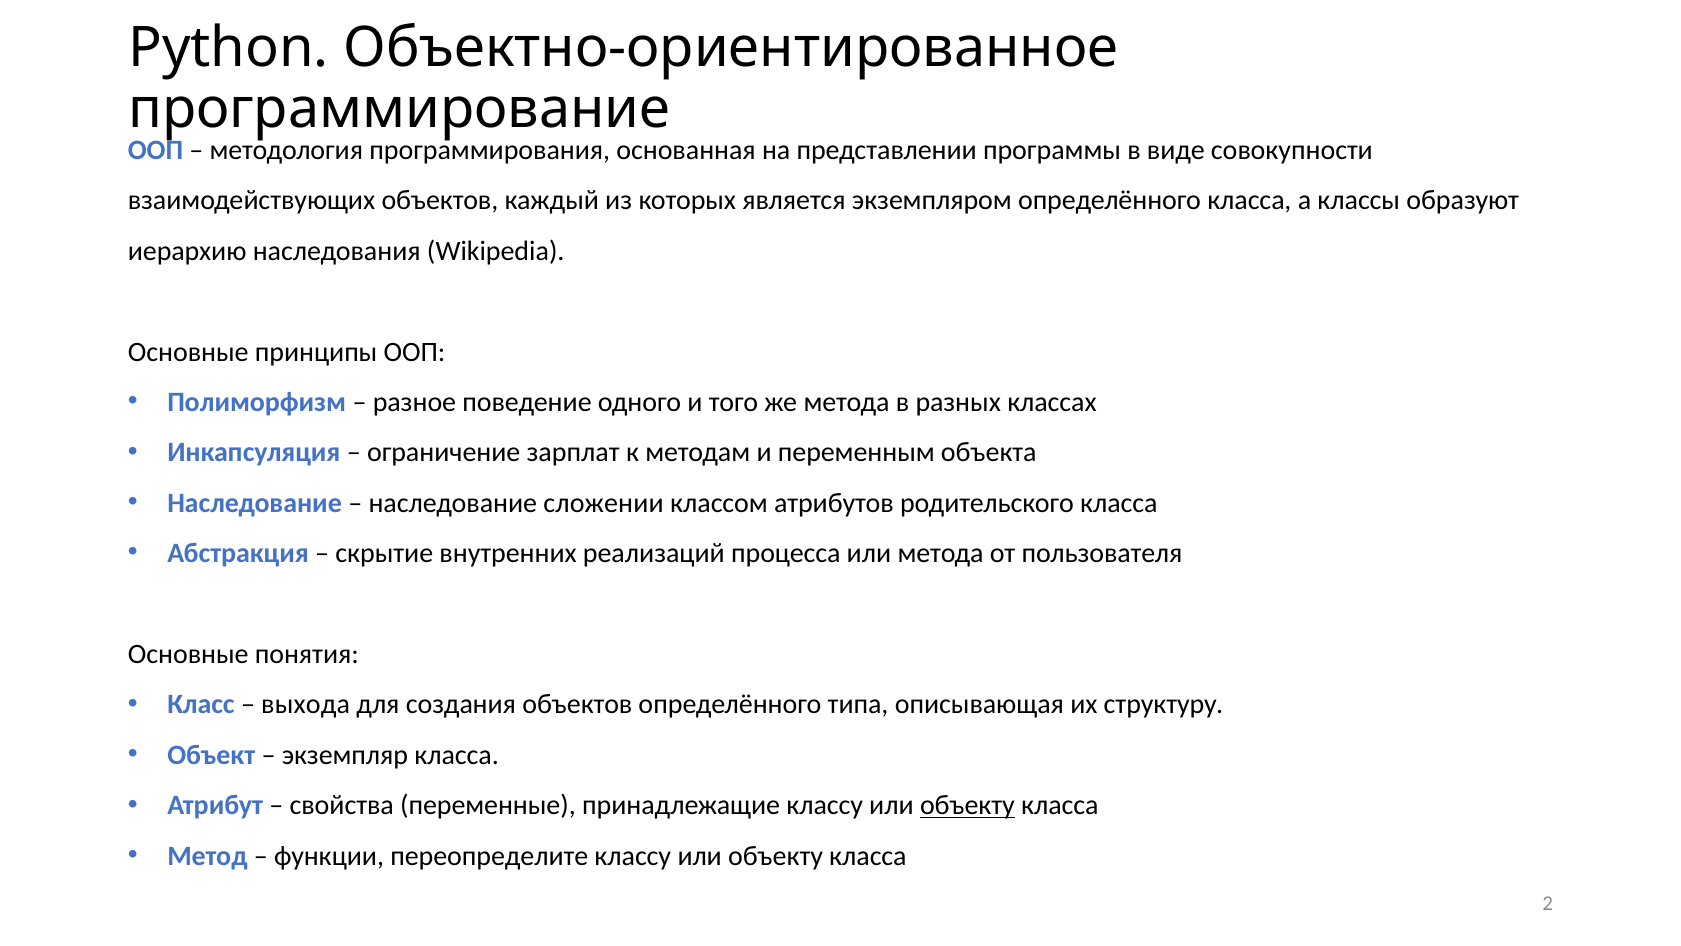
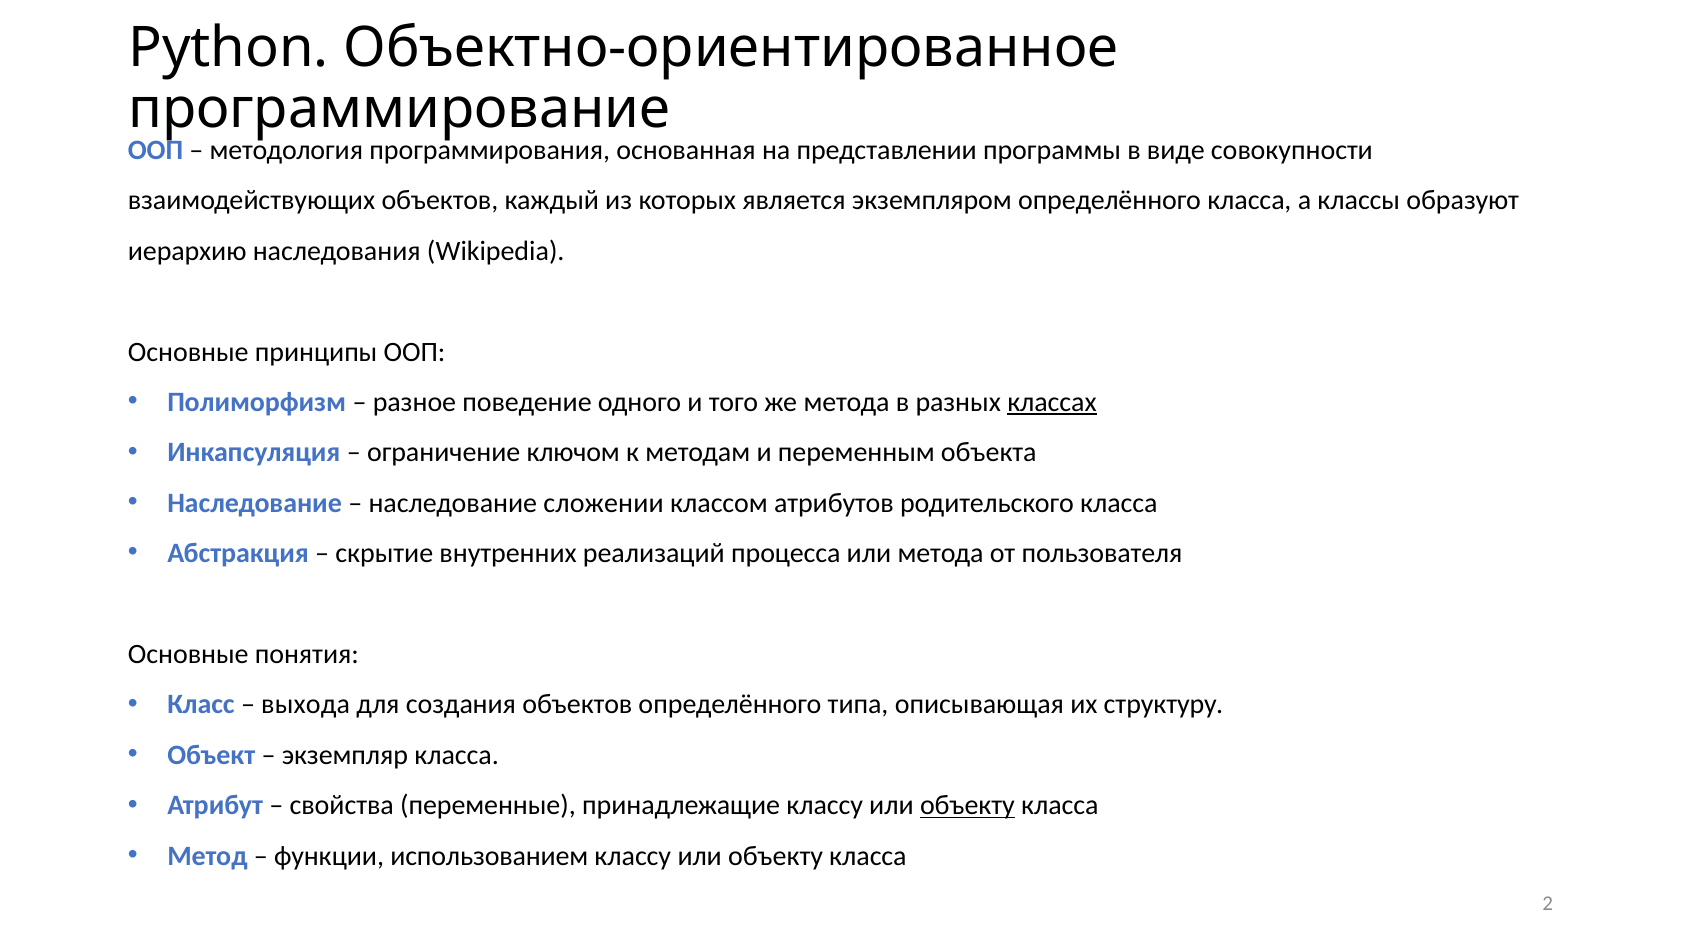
классах underline: none -> present
зарплат: зарплат -> ключом
переопределите: переопределите -> использованием
